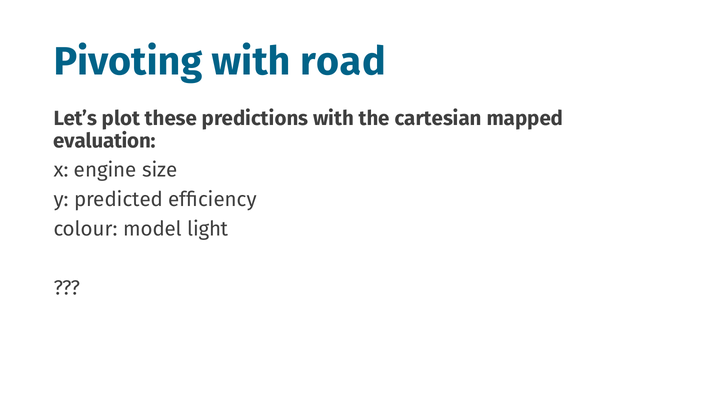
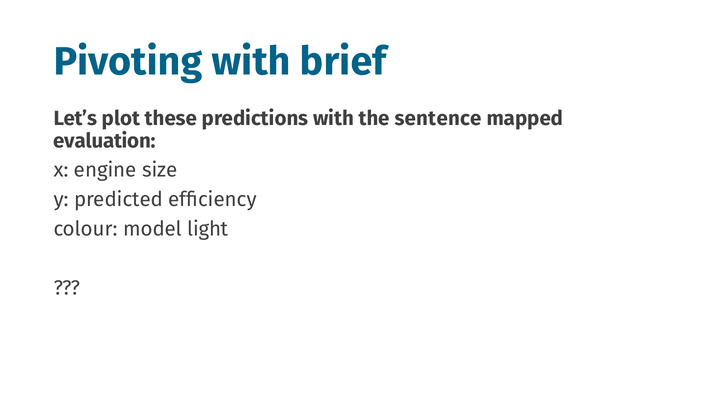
road: road -> brief
cartesian: cartesian -> sentence
